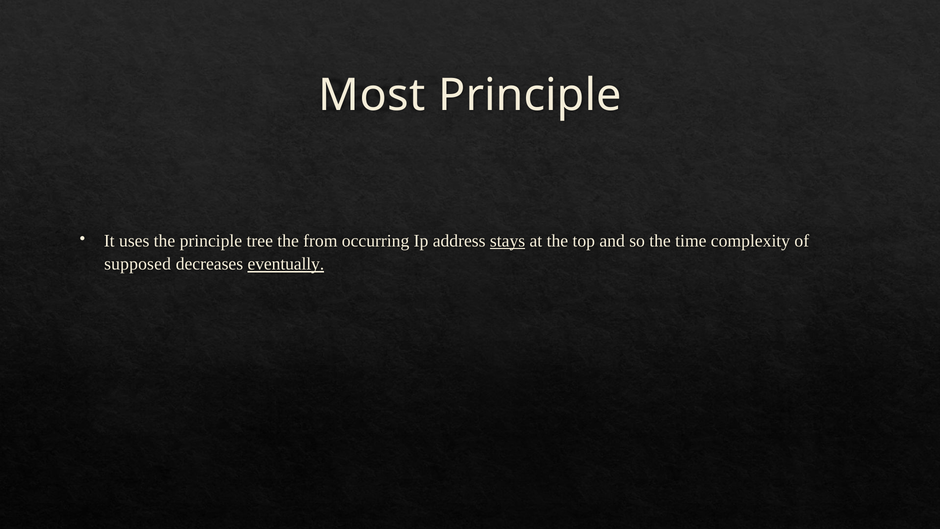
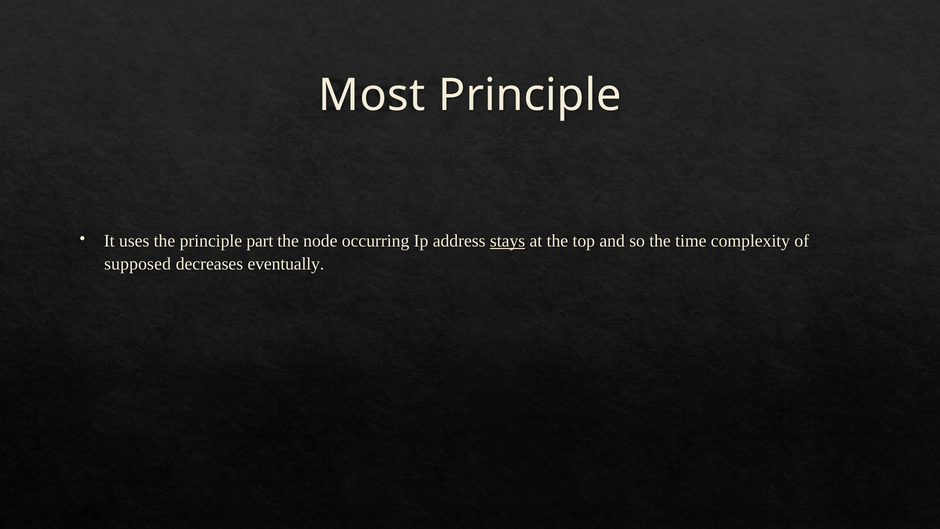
tree: tree -> part
from: from -> node
eventually underline: present -> none
